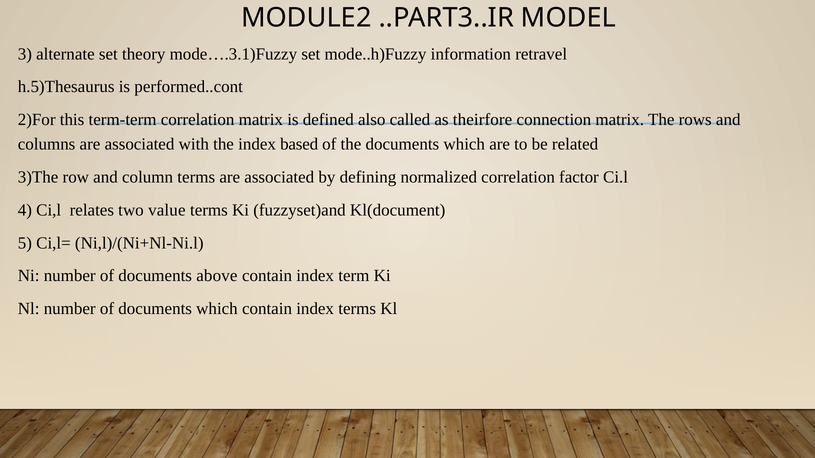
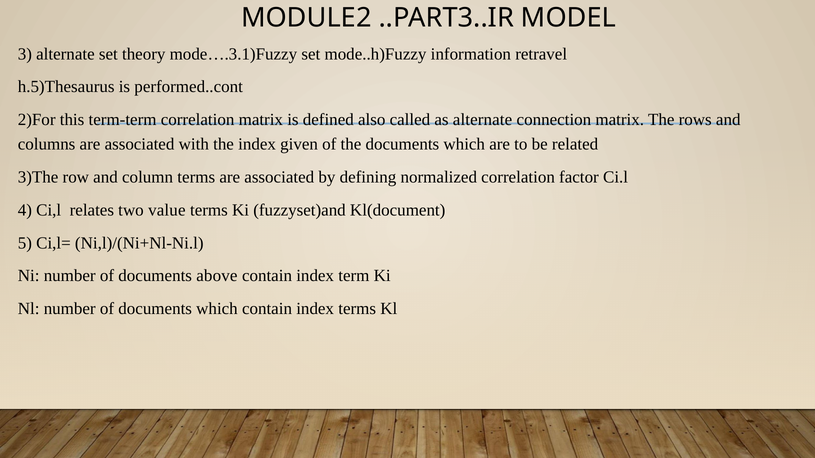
as theirfore: theirfore -> alternate
based: based -> given
